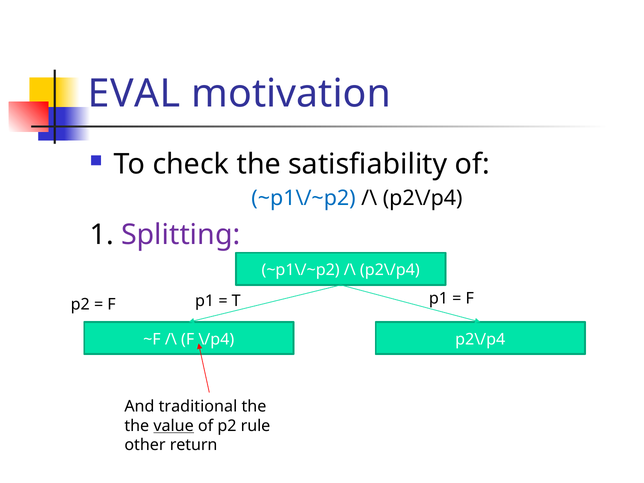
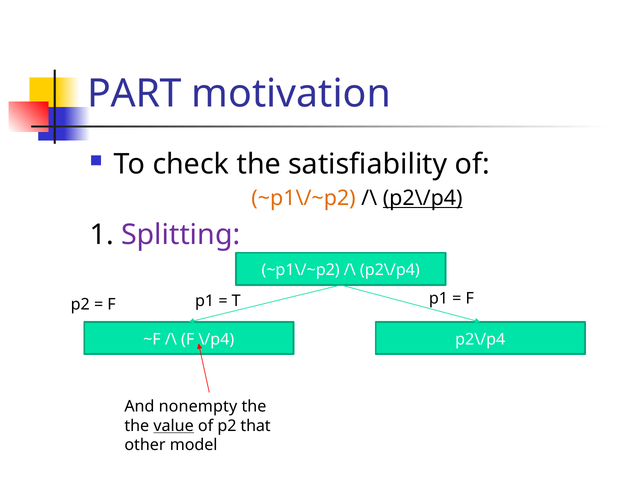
EVAL: EVAL -> PART
~p1\/~p2 at (304, 198) colour: blue -> orange
p2\/p4 at (423, 198) underline: none -> present
traditional: traditional -> nonempty
rule: rule -> that
return: return -> model
